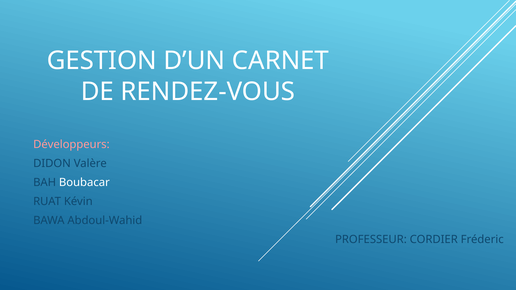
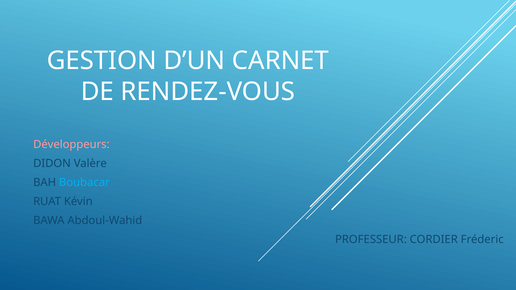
Boubacar colour: white -> light blue
